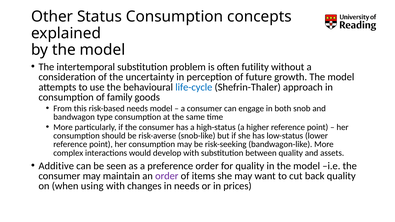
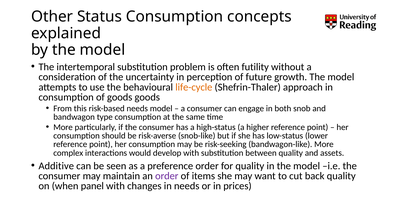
life-cycle colour: blue -> orange
of family: family -> goods
using: using -> panel
